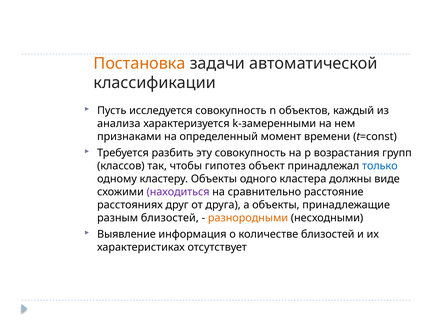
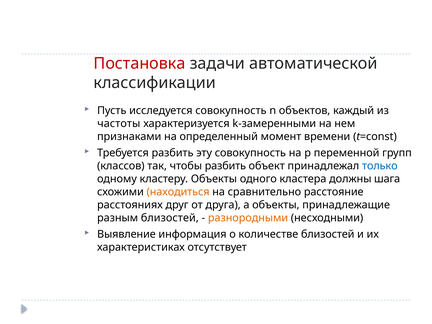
Постановка colour: orange -> red
анализа: анализа -> частоты
возрастания: возрастания -> переменной
чтобы гипотез: гипотез -> разбить
виде: виде -> шага
находиться colour: purple -> orange
